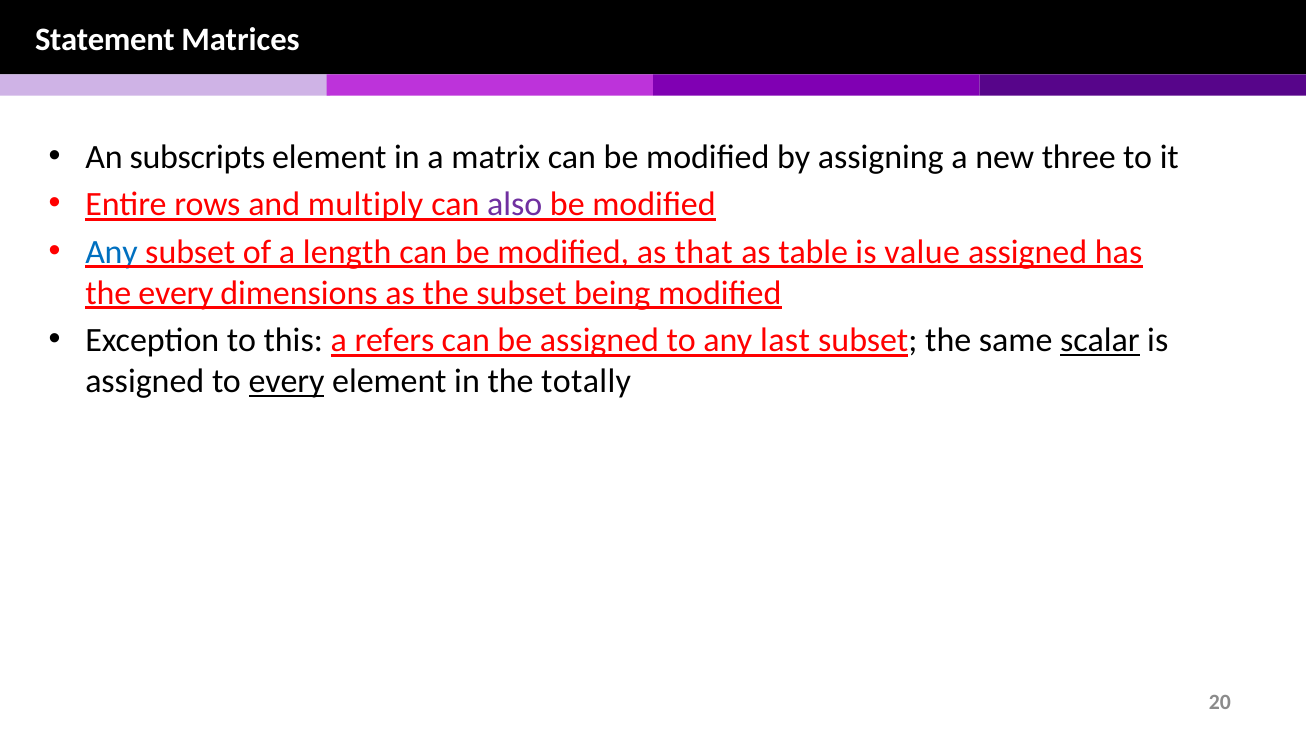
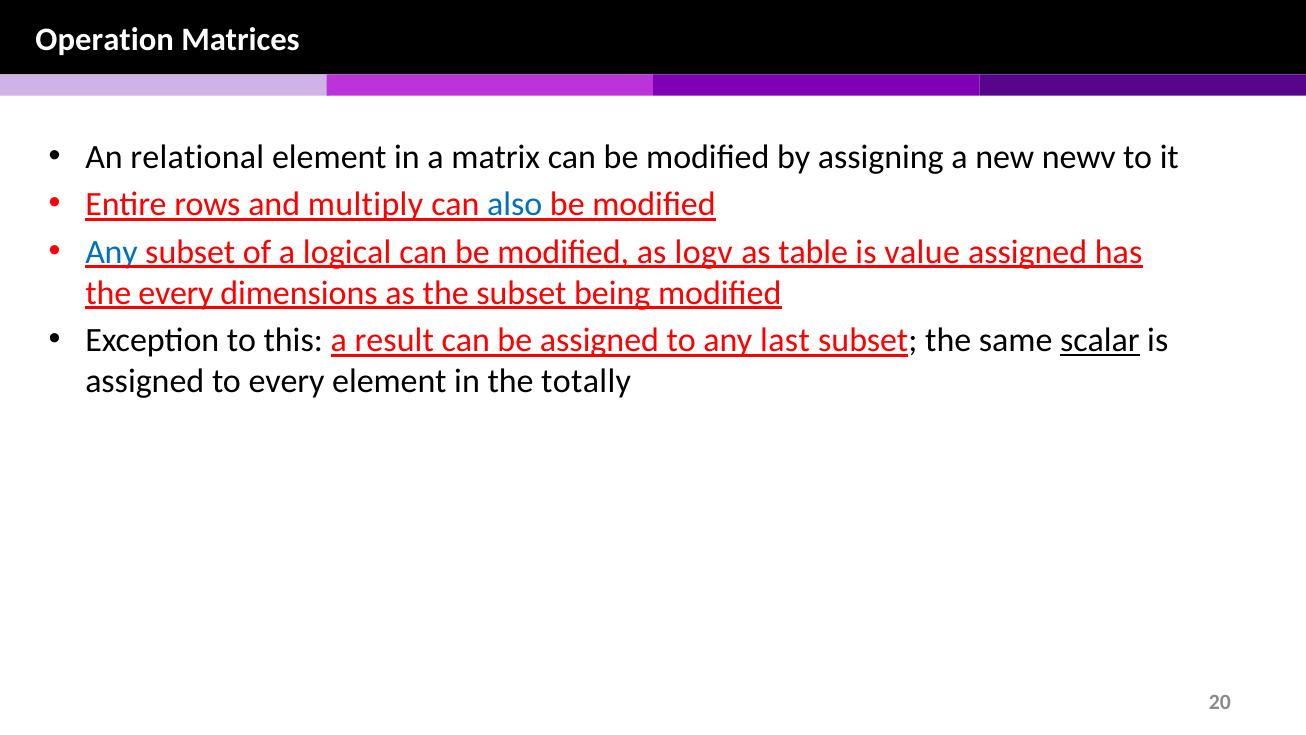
Statement: Statement -> Operation
subscripts: subscripts -> relational
three: three -> newv
also colour: purple -> blue
length: length -> logical
that: that -> logv
refers: refers -> result
every at (287, 381) underline: present -> none
